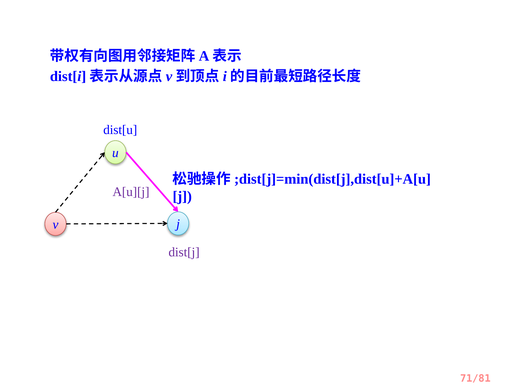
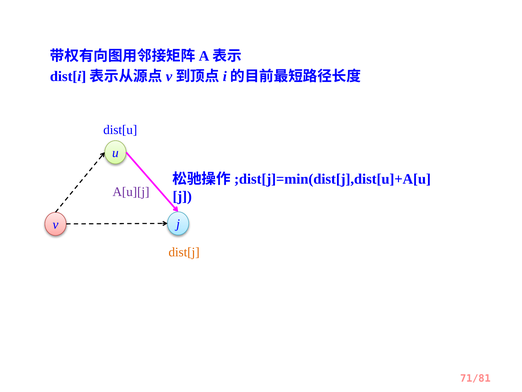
dist[j colour: purple -> orange
